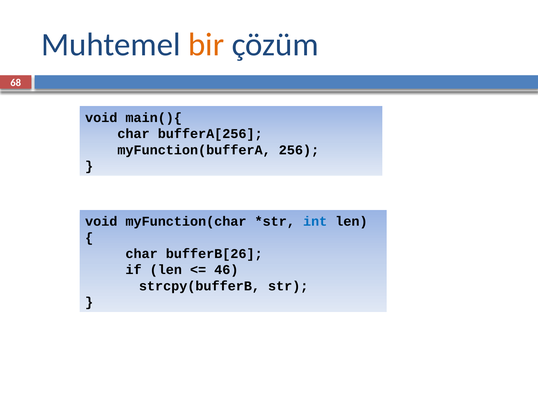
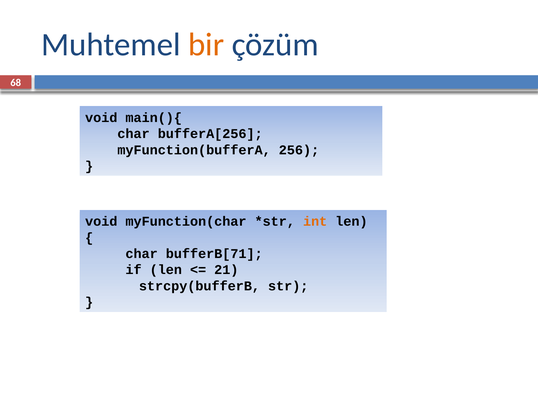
int colour: blue -> orange
bufferB[26: bufferB[26 -> bufferB[71
46: 46 -> 21
